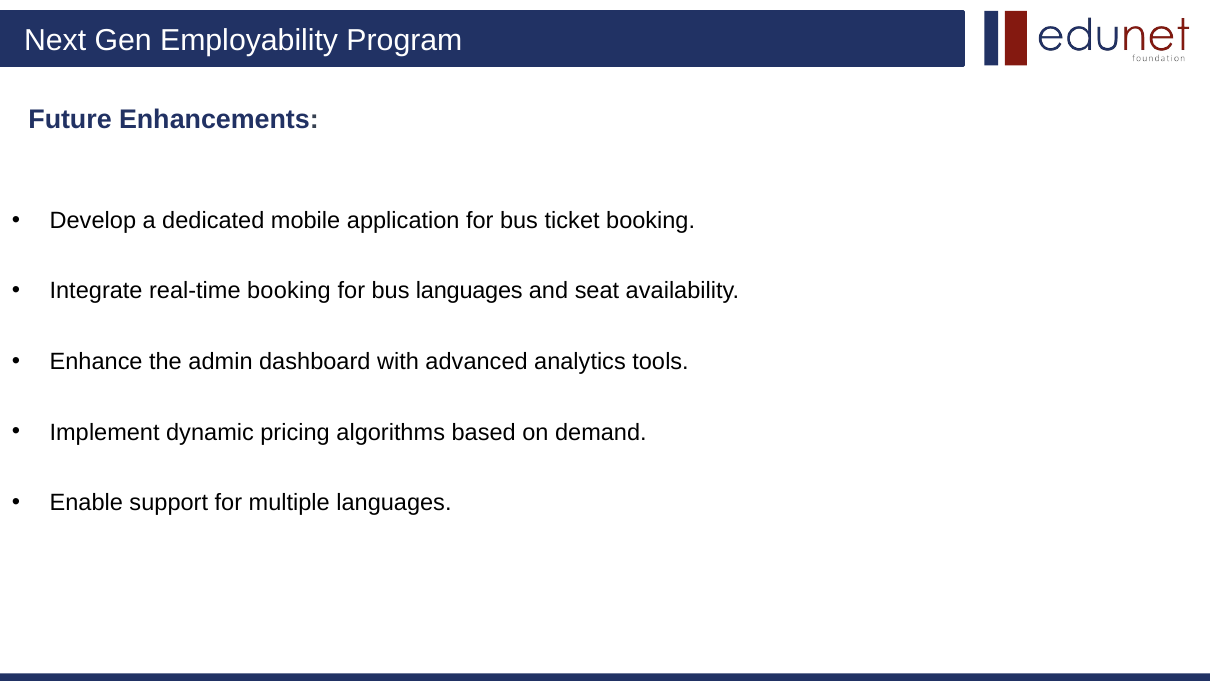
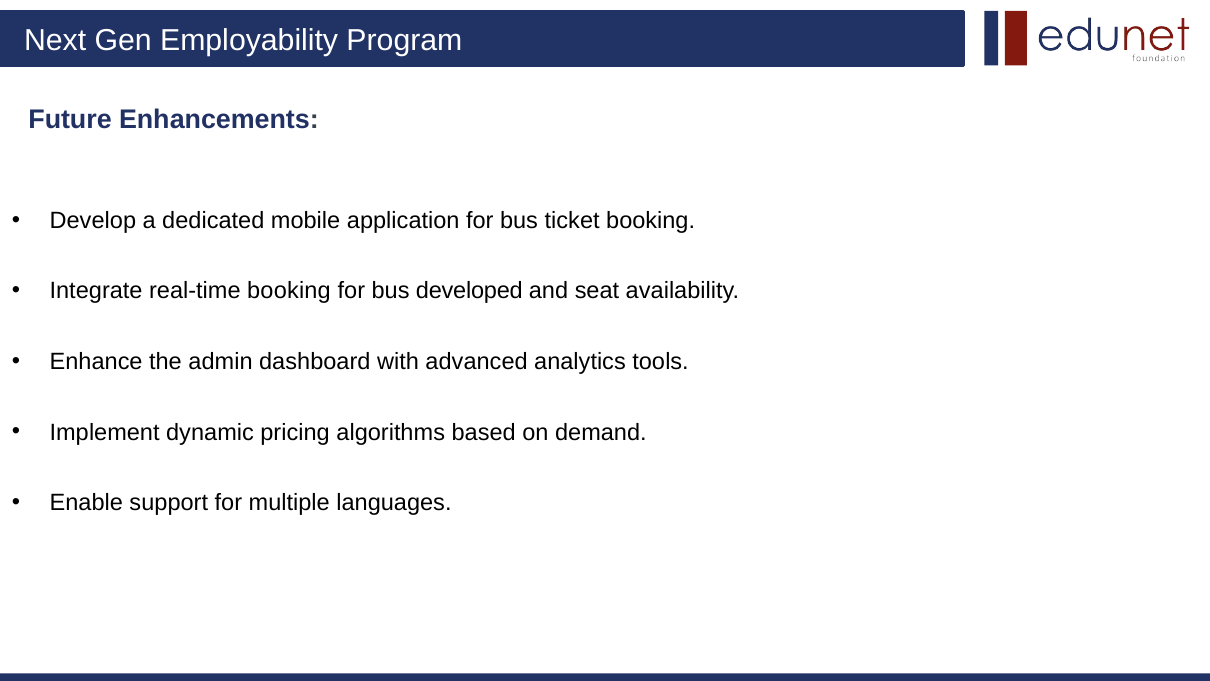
bus languages: languages -> developed
